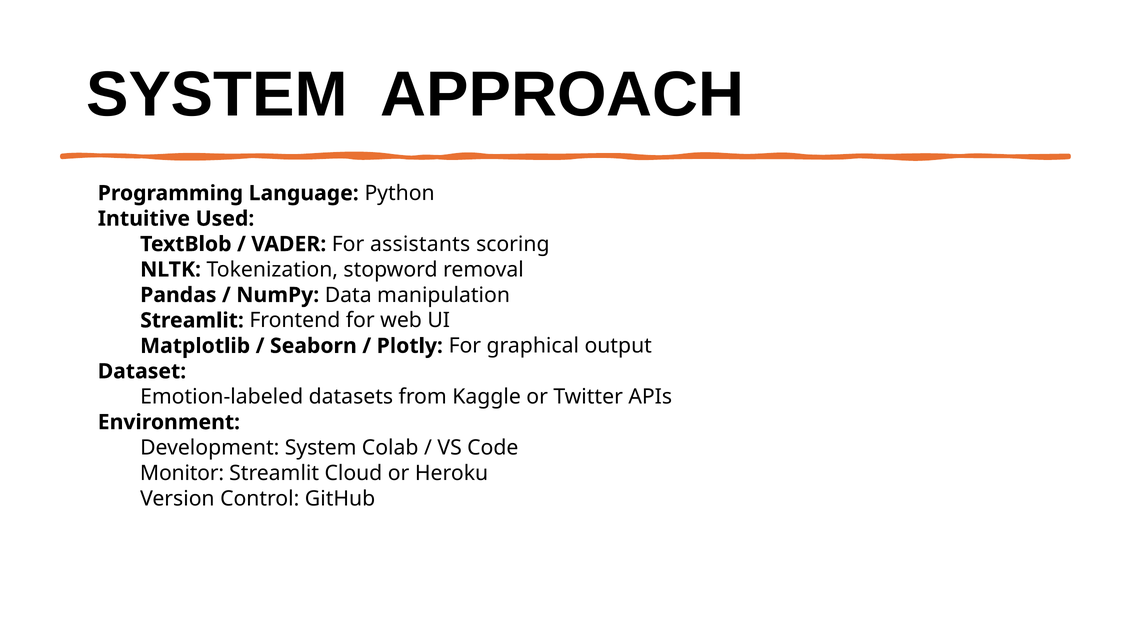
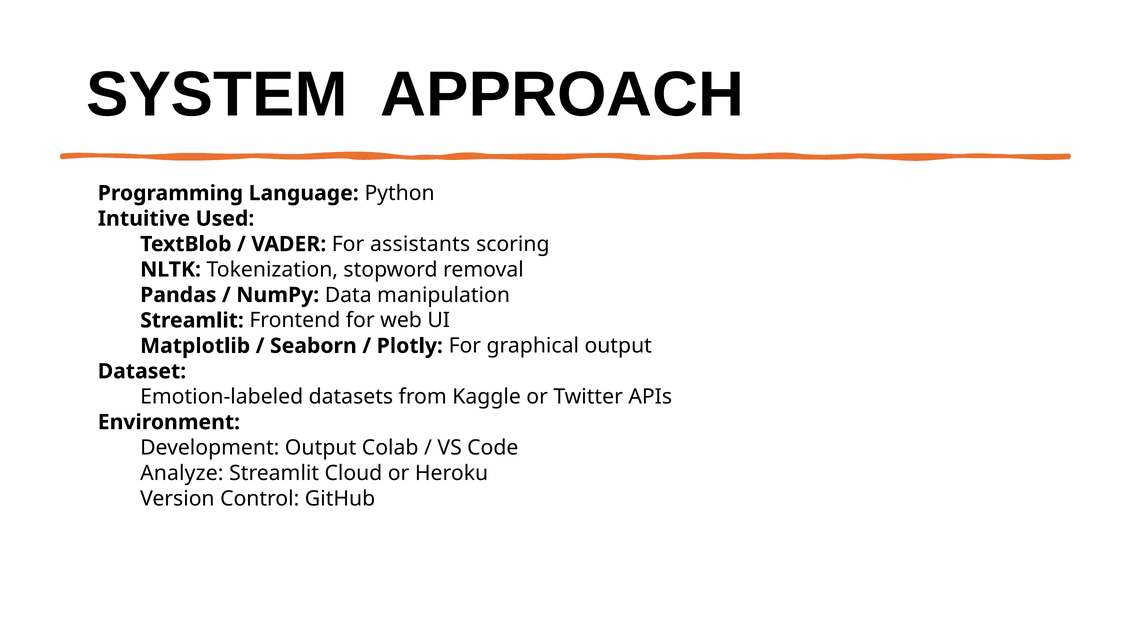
Development System: System -> Output
Monitor: Monitor -> Analyze
